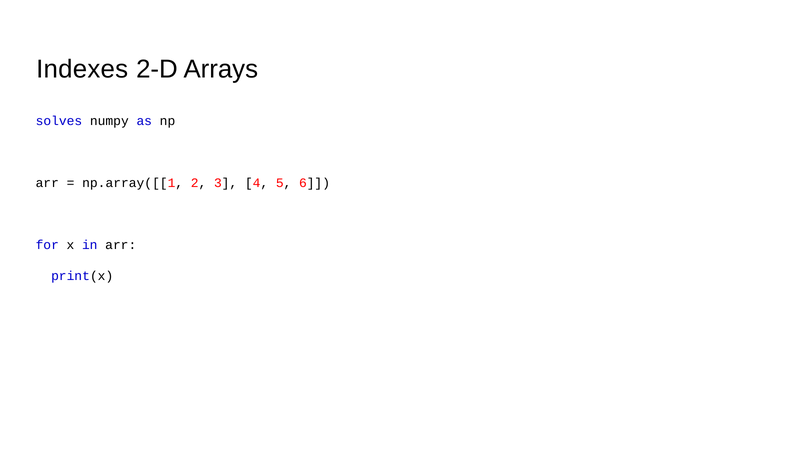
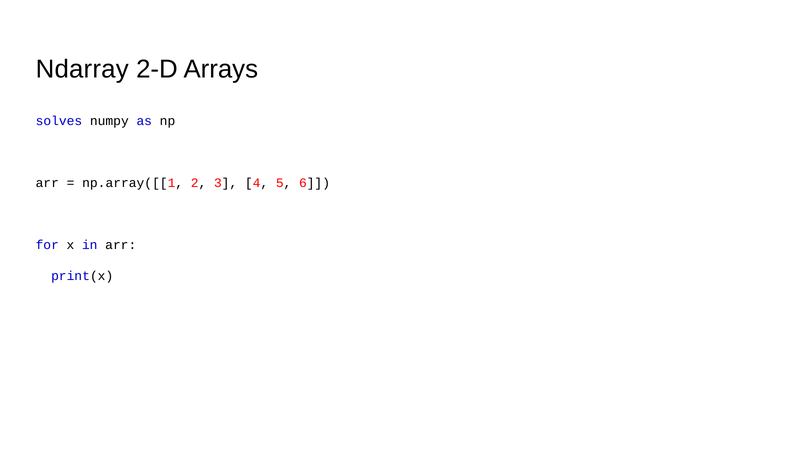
Indexes: Indexes -> Ndarray
